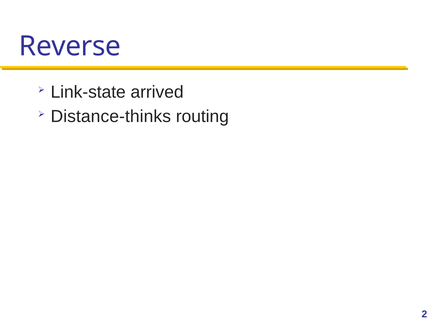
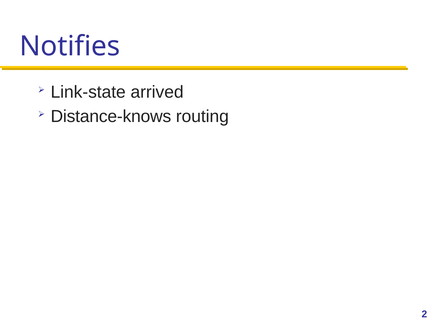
Reverse: Reverse -> Notifies
Distance-thinks: Distance-thinks -> Distance-knows
